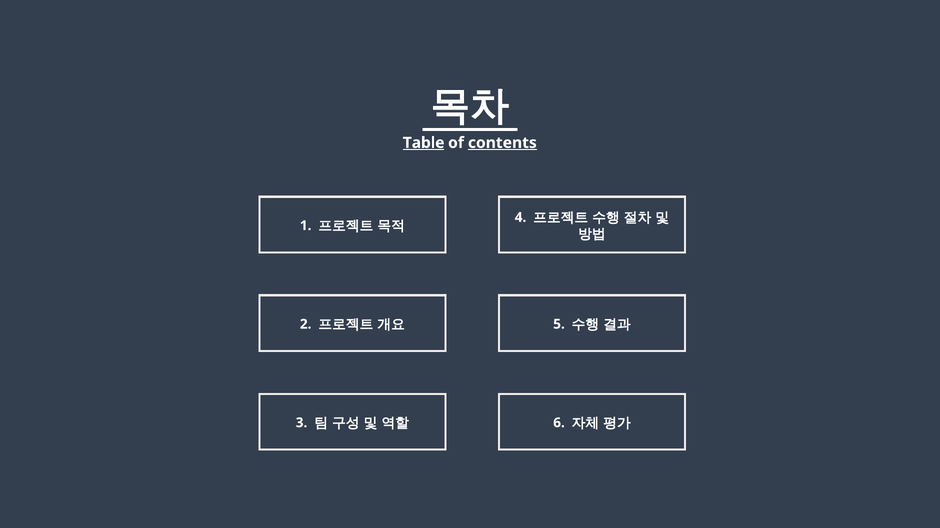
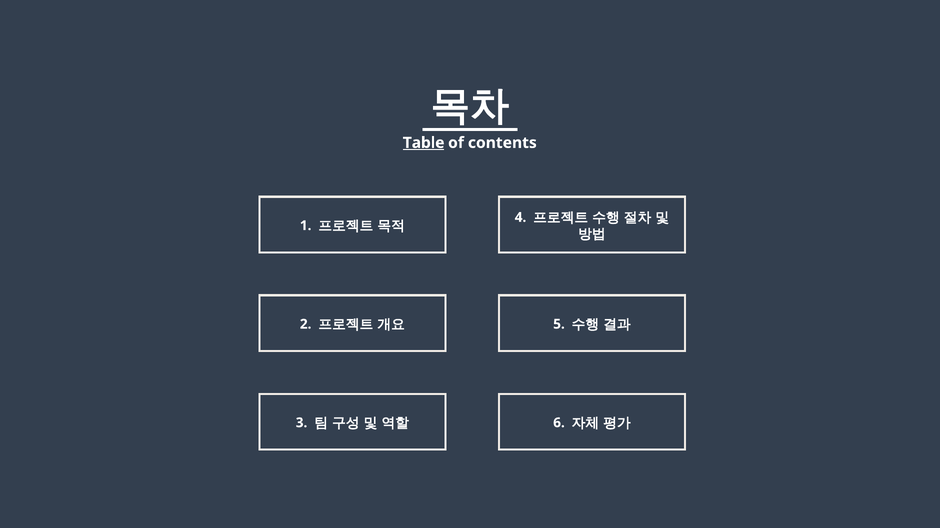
contents underline: present -> none
